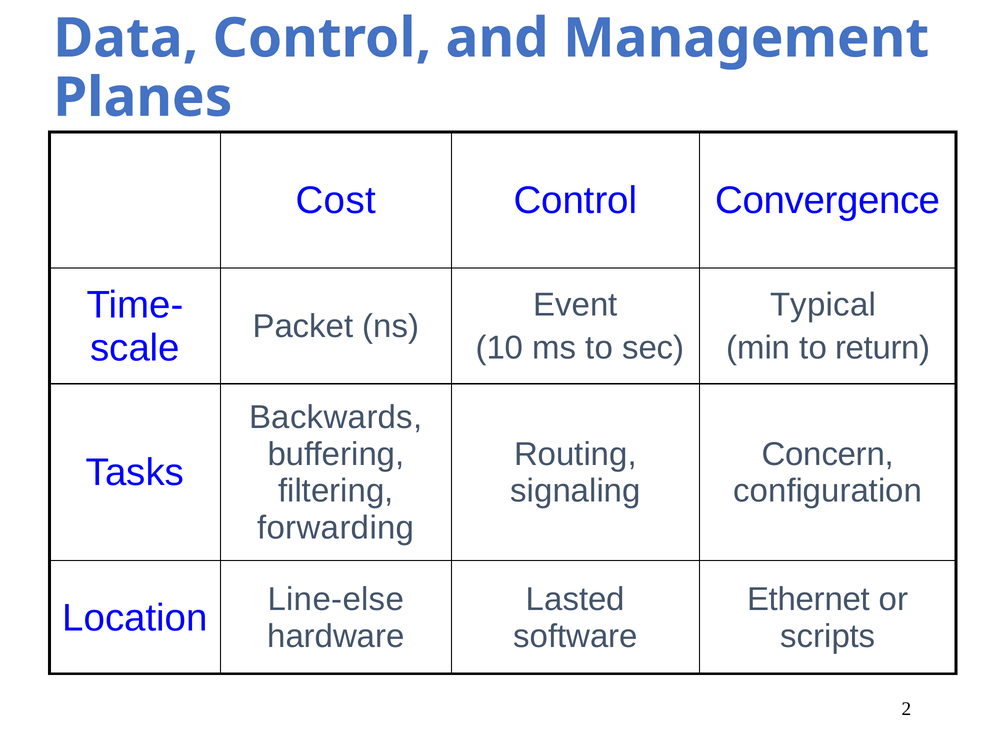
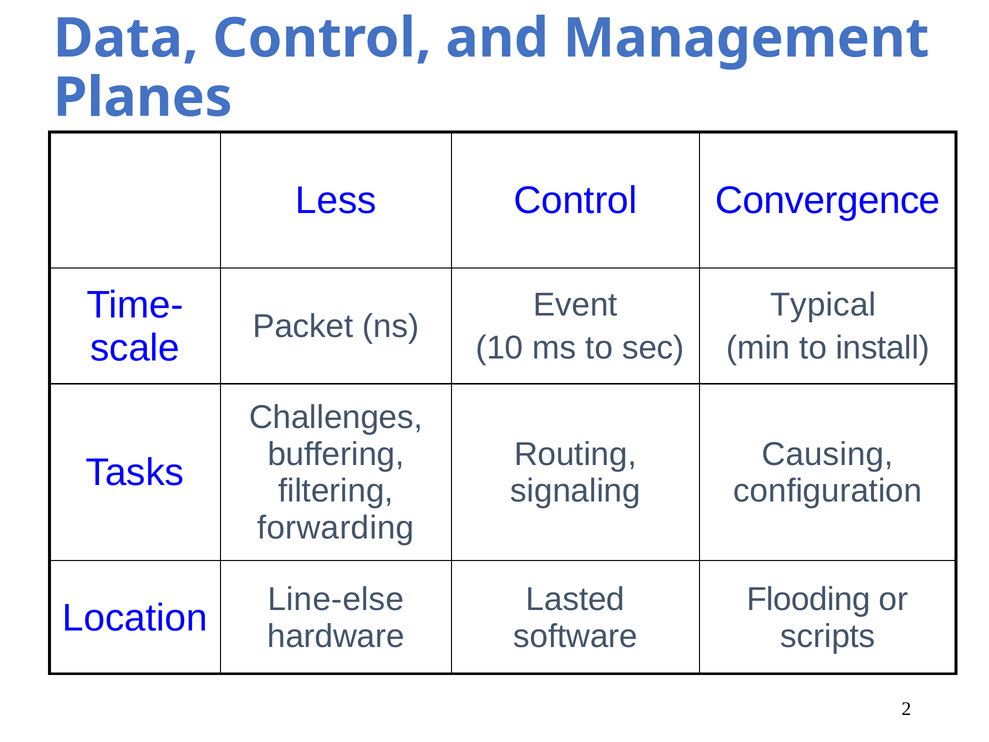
Cost: Cost -> Less
return: return -> install
Backwards: Backwards -> Challenges
Concern: Concern -> Causing
Ethernet: Ethernet -> Flooding
